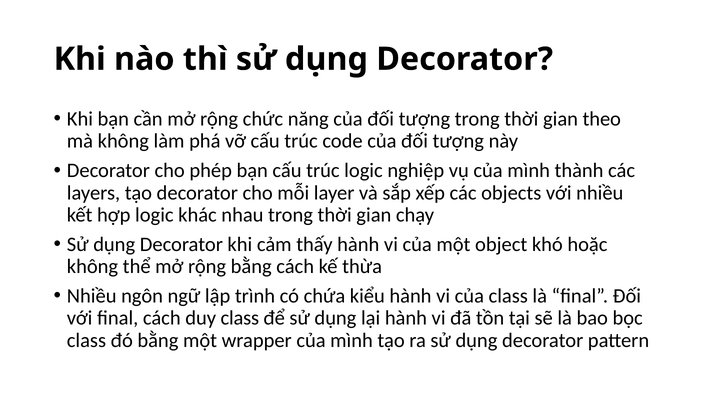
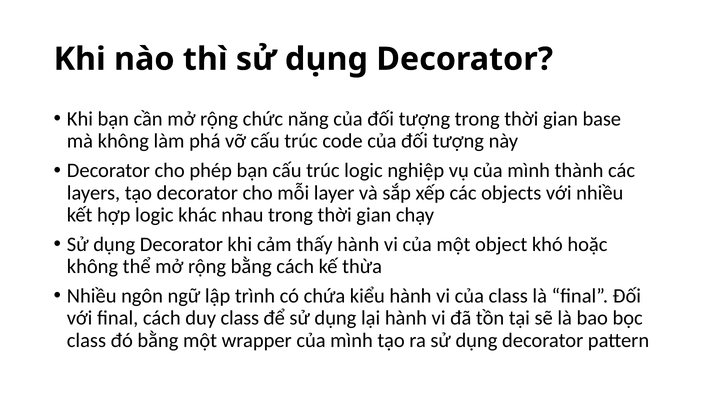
theo: theo -> base
